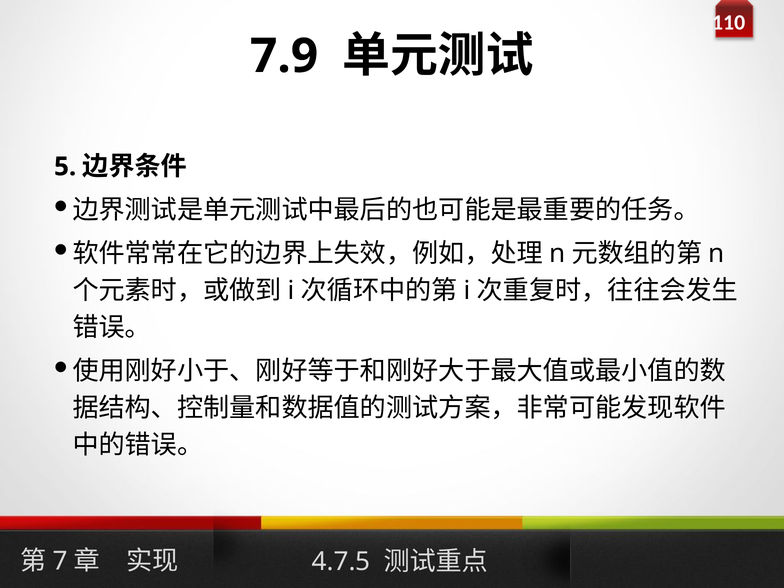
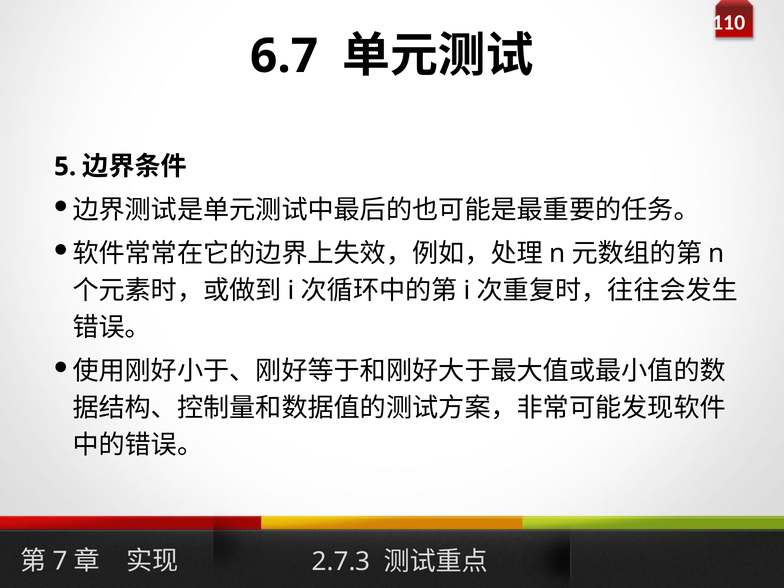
7.9: 7.9 -> 6.7
4.7.5: 4.7.5 -> 2.7.3
